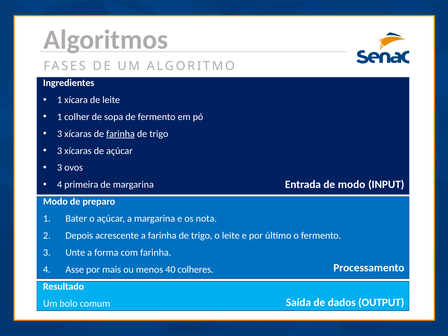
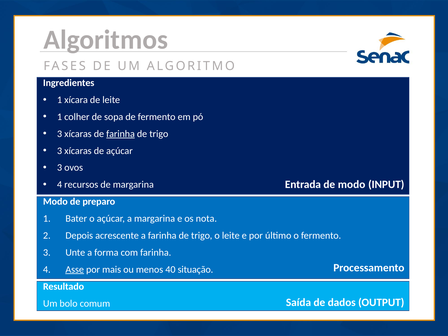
primeira: primeira -> recursos
Asse underline: none -> present
colheres: colheres -> situação
